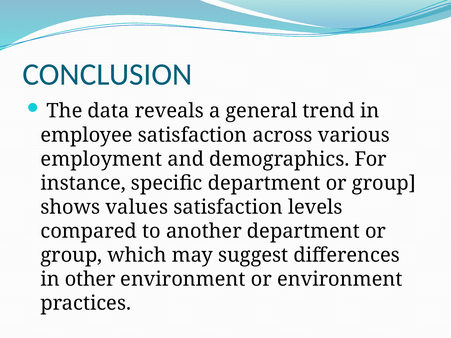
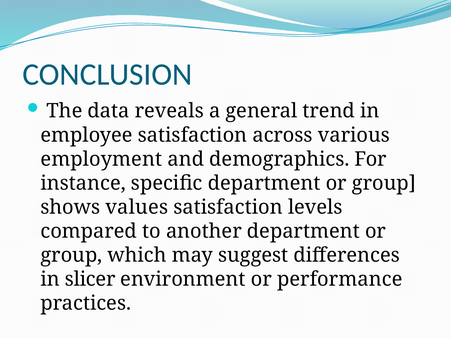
other: other -> slicer
or environment: environment -> performance
